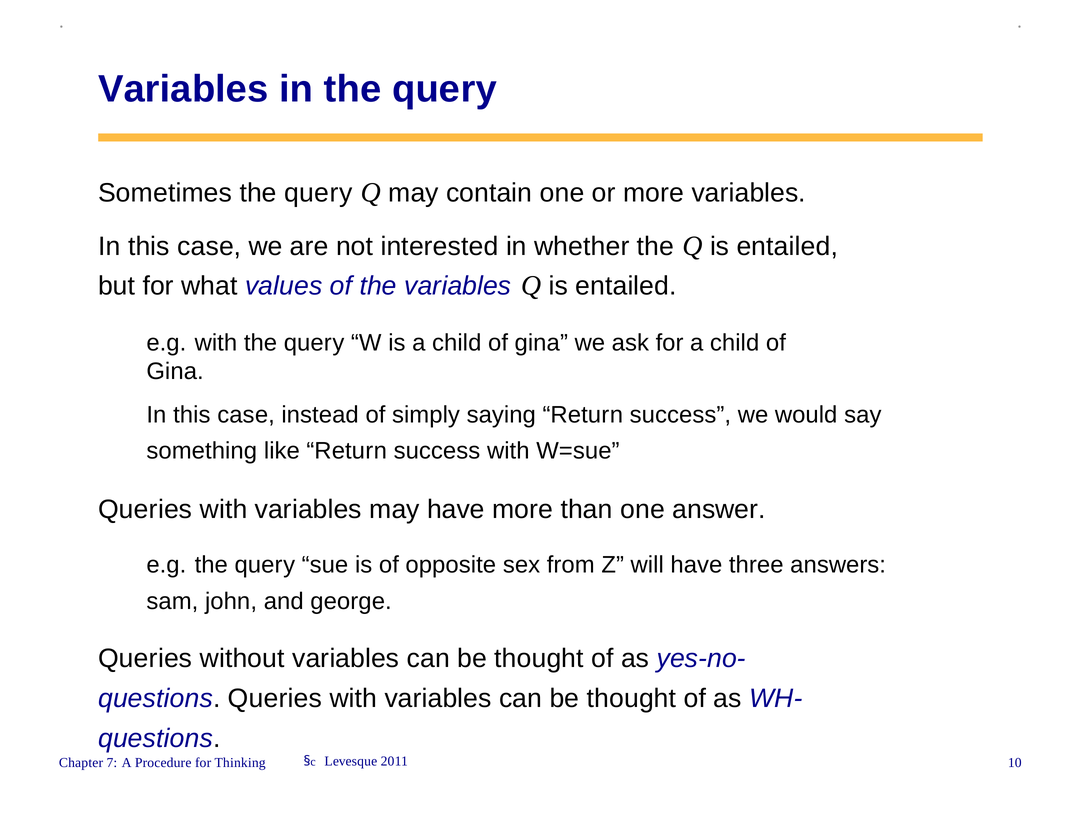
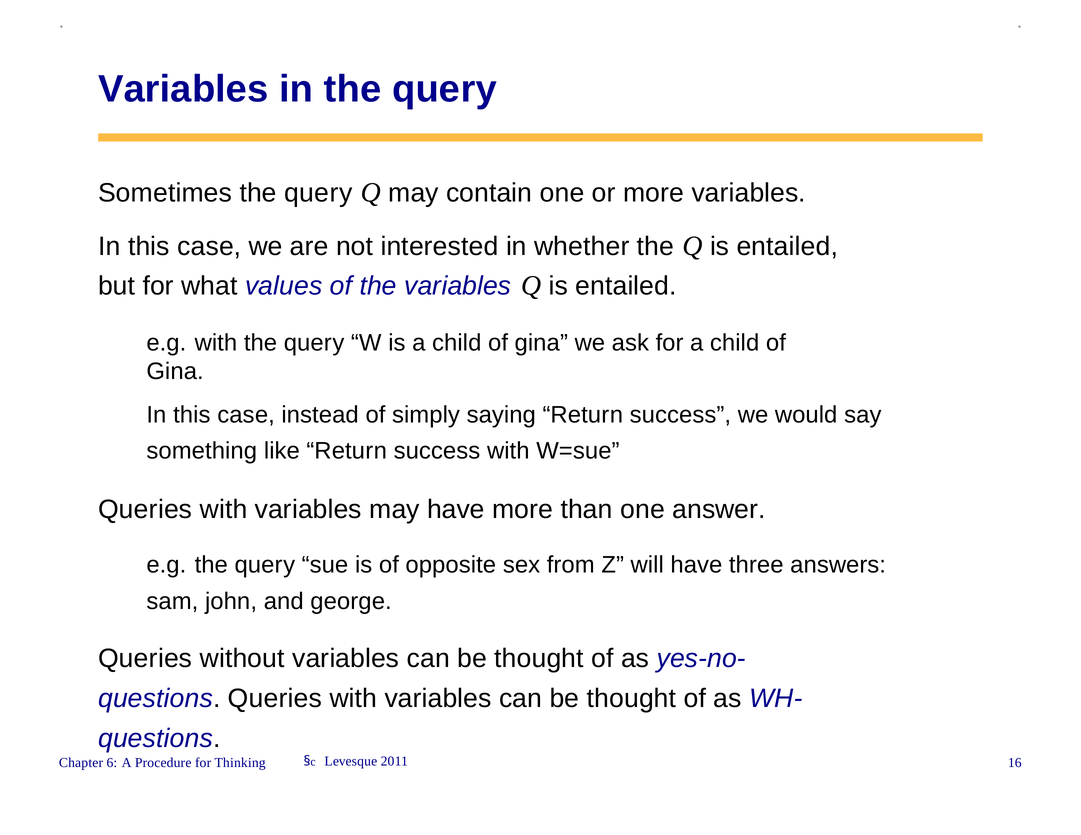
7: 7 -> 6
10: 10 -> 16
